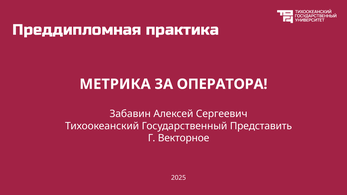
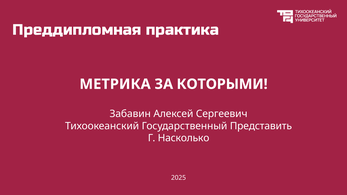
ОПЕРАТОРА: ОПЕРАТОРА -> КОТОРЫМИ
Векторное: Векторное -> Насколько
